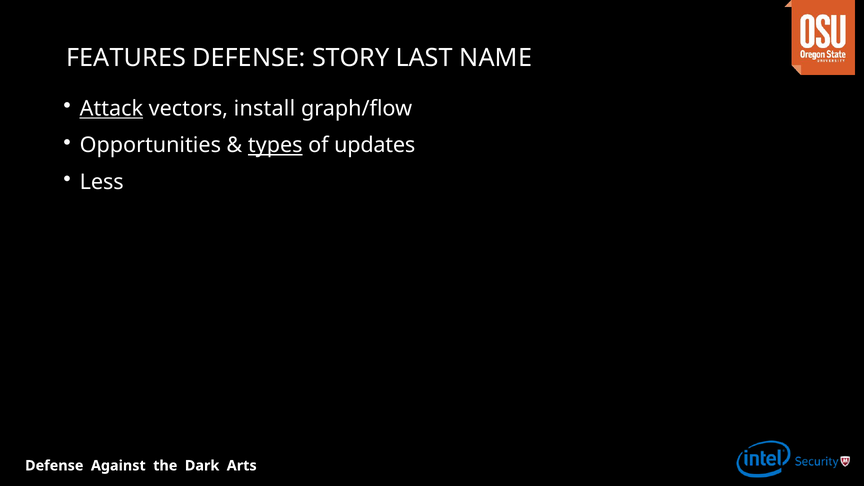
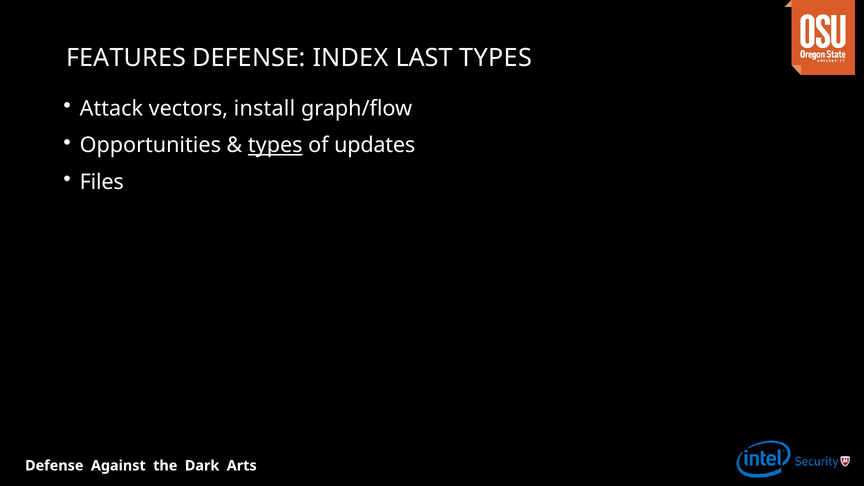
STORY: STORY -> INDEX
LAST NAME: NAME -> TYPES
Attack underline: present -> none
Less: Less -> Files
